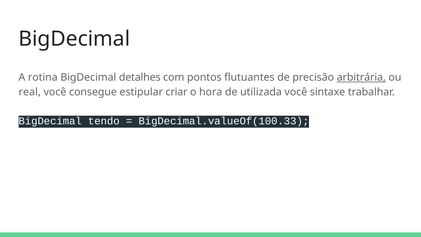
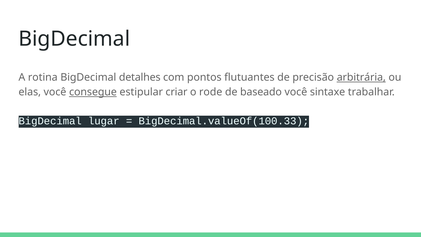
real: real -> elas
consegue underline: none -> present
hora: hora -> rode
utilizada: utilizada -> baseado
tendo: tendo -> lugar
